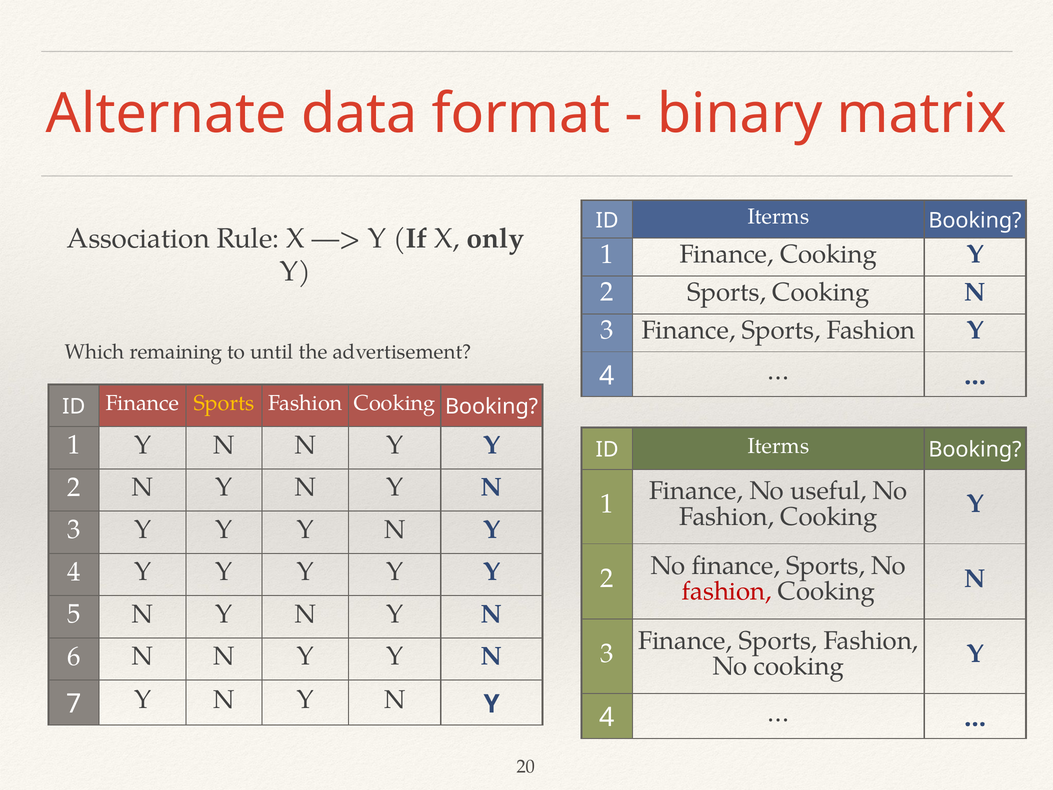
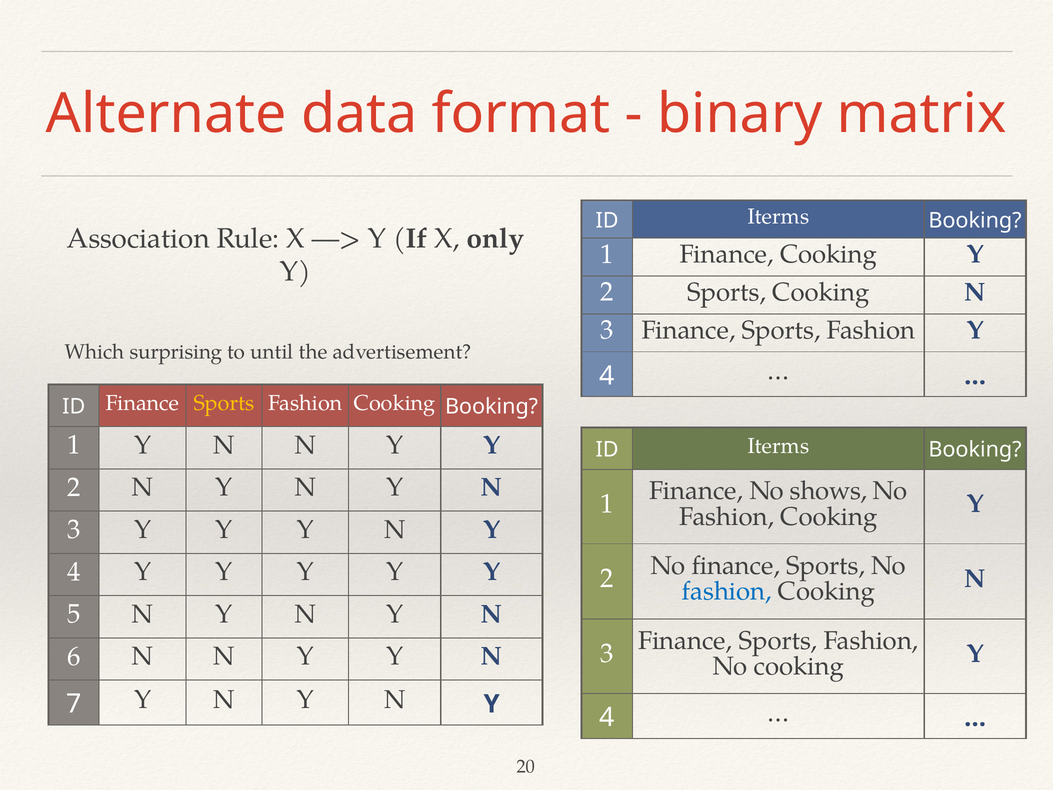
remaining: remaining -> surprising
useful: useful -> shows
fashion at (727, 591) colour: red -> blue
